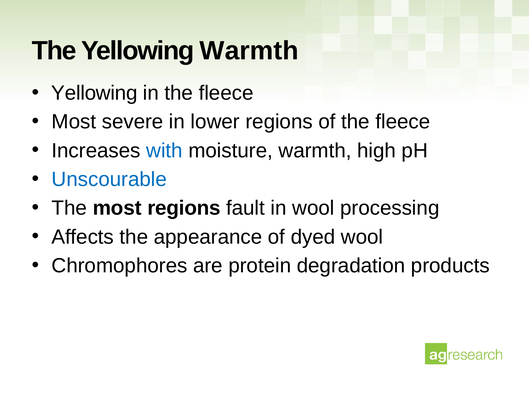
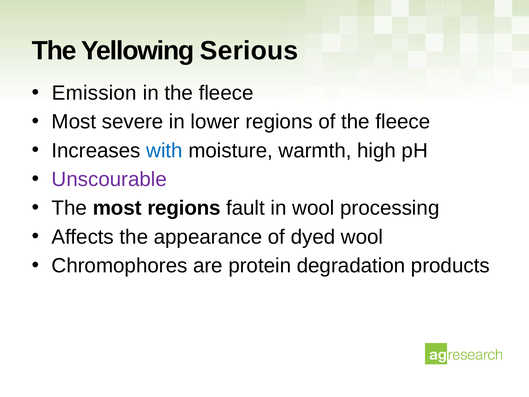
Yellowing Warmth: Warmth -> Serious
Yellowing at (94, 93): Yellowing -> Emission
Unscourable colour: blue -> purple
